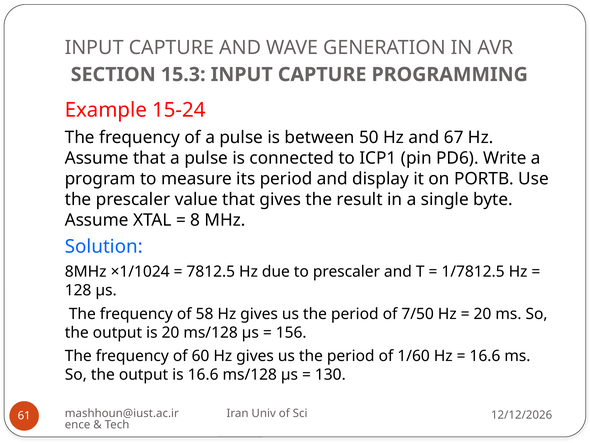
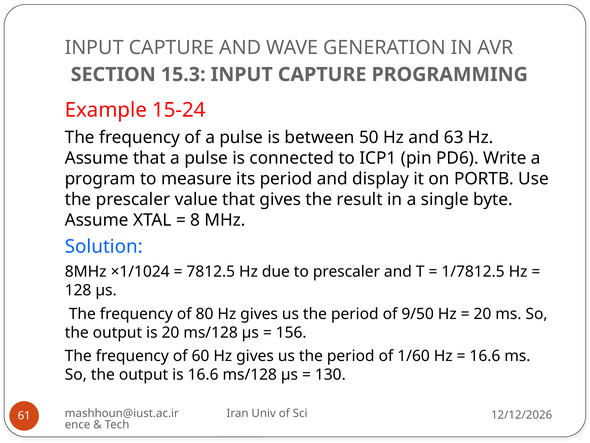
67: 67 -> 63
58: 58 -> 80
7/50: 7/50 -> 9/50
